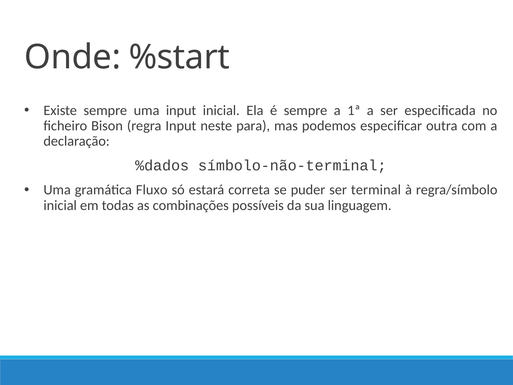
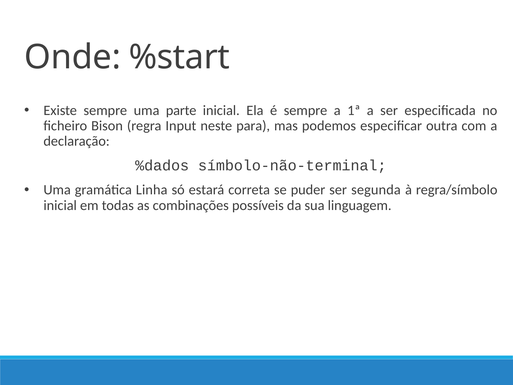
uma input: input -> parte
Fluxo: Fluxo -> Linha
terminal: terminal -> segunda
